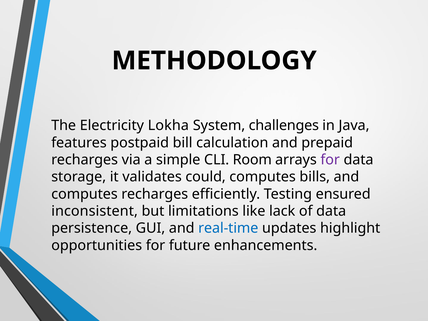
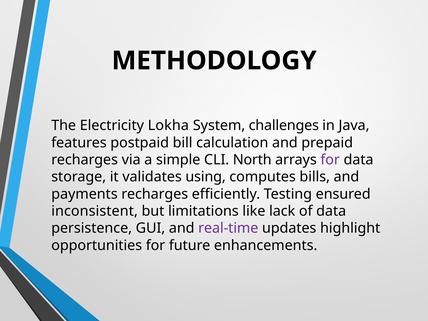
Room: Room -> North
could: could -> using
computes at (84, 194): computes -> payments
real-time colour: blue -> purple
